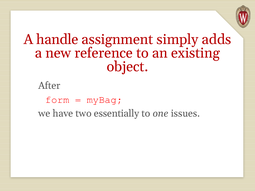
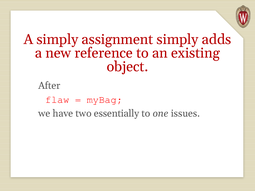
A handle: handle -> simply
form: form -> flaw
